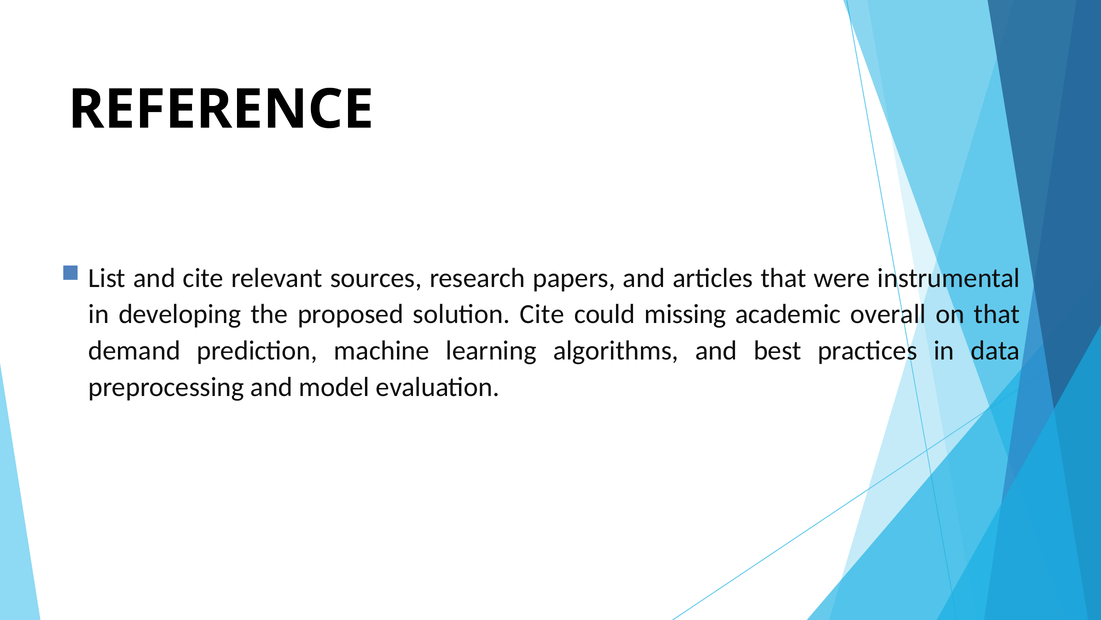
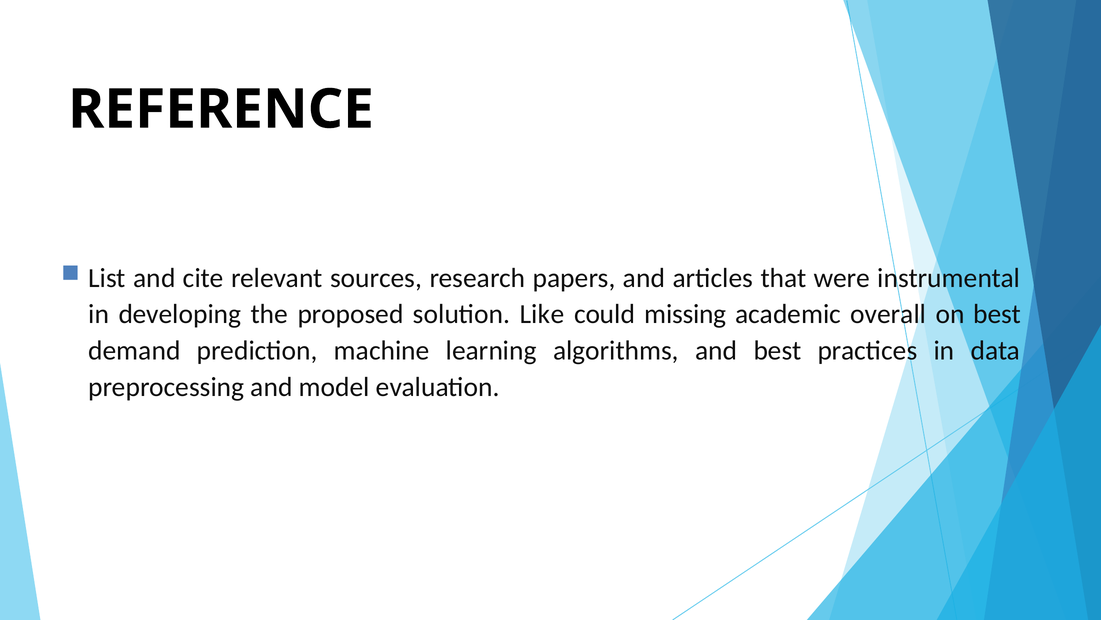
solution Cite: Cite -> Like
on that: that -> best
